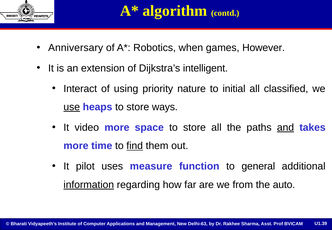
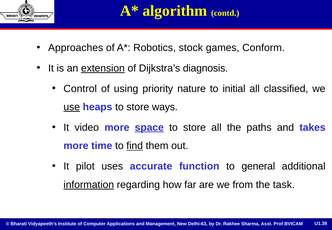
Anniversary: Anniversary -> Approaches
when: when -> stock
However: However -> Conform
extension underline: none -> present
intelligent: intelligent -> diagnosis
Interact: Interact -> Control
space underline: none -> present
and at (285, 127) underline: present -> none
measure: measure -> accurate
auto: auto -> task
